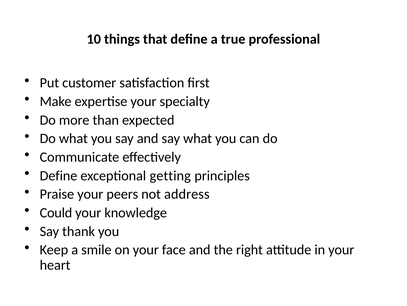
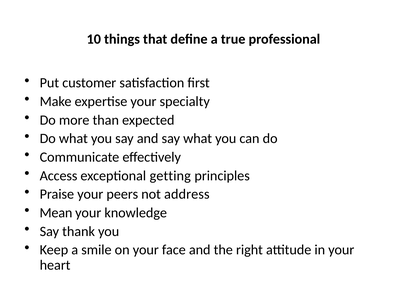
Define at (59, 175): Define -> Access
Could: Could -> Mean
